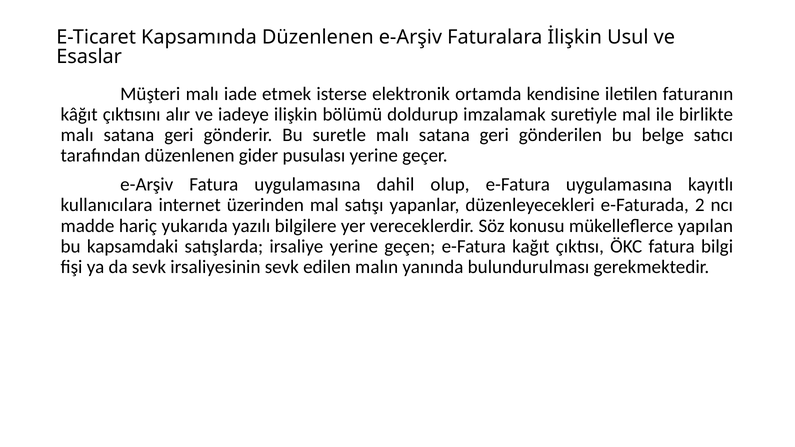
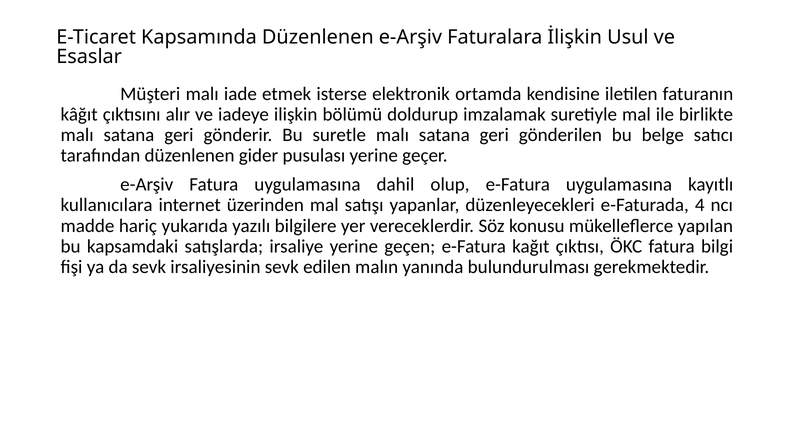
2: 2 -> 4
